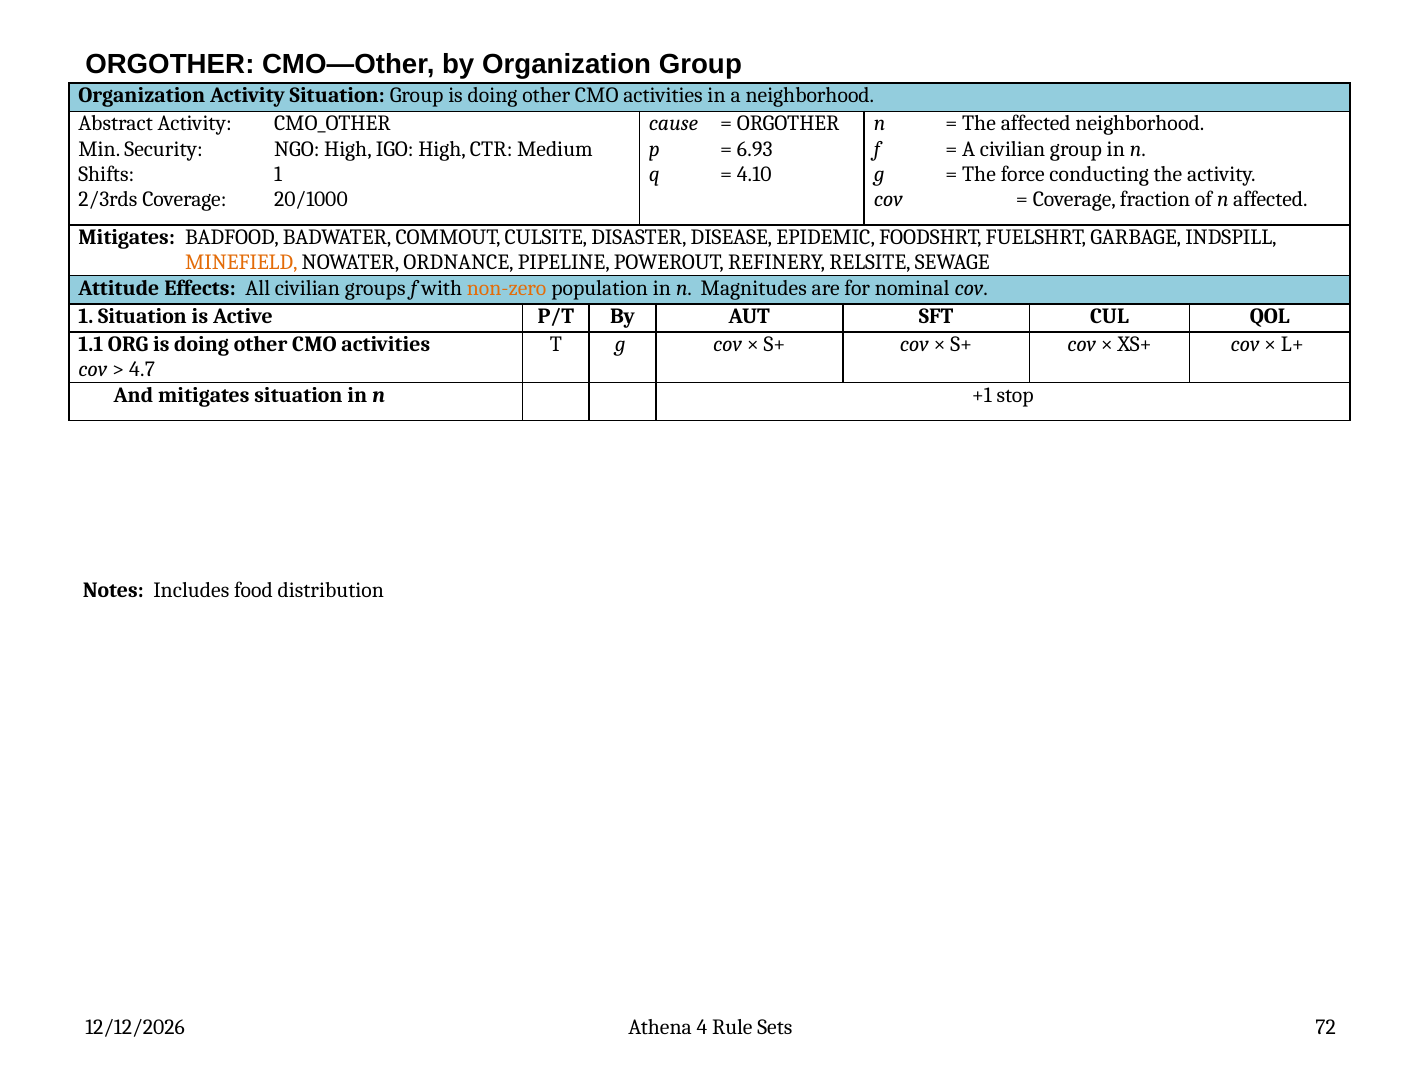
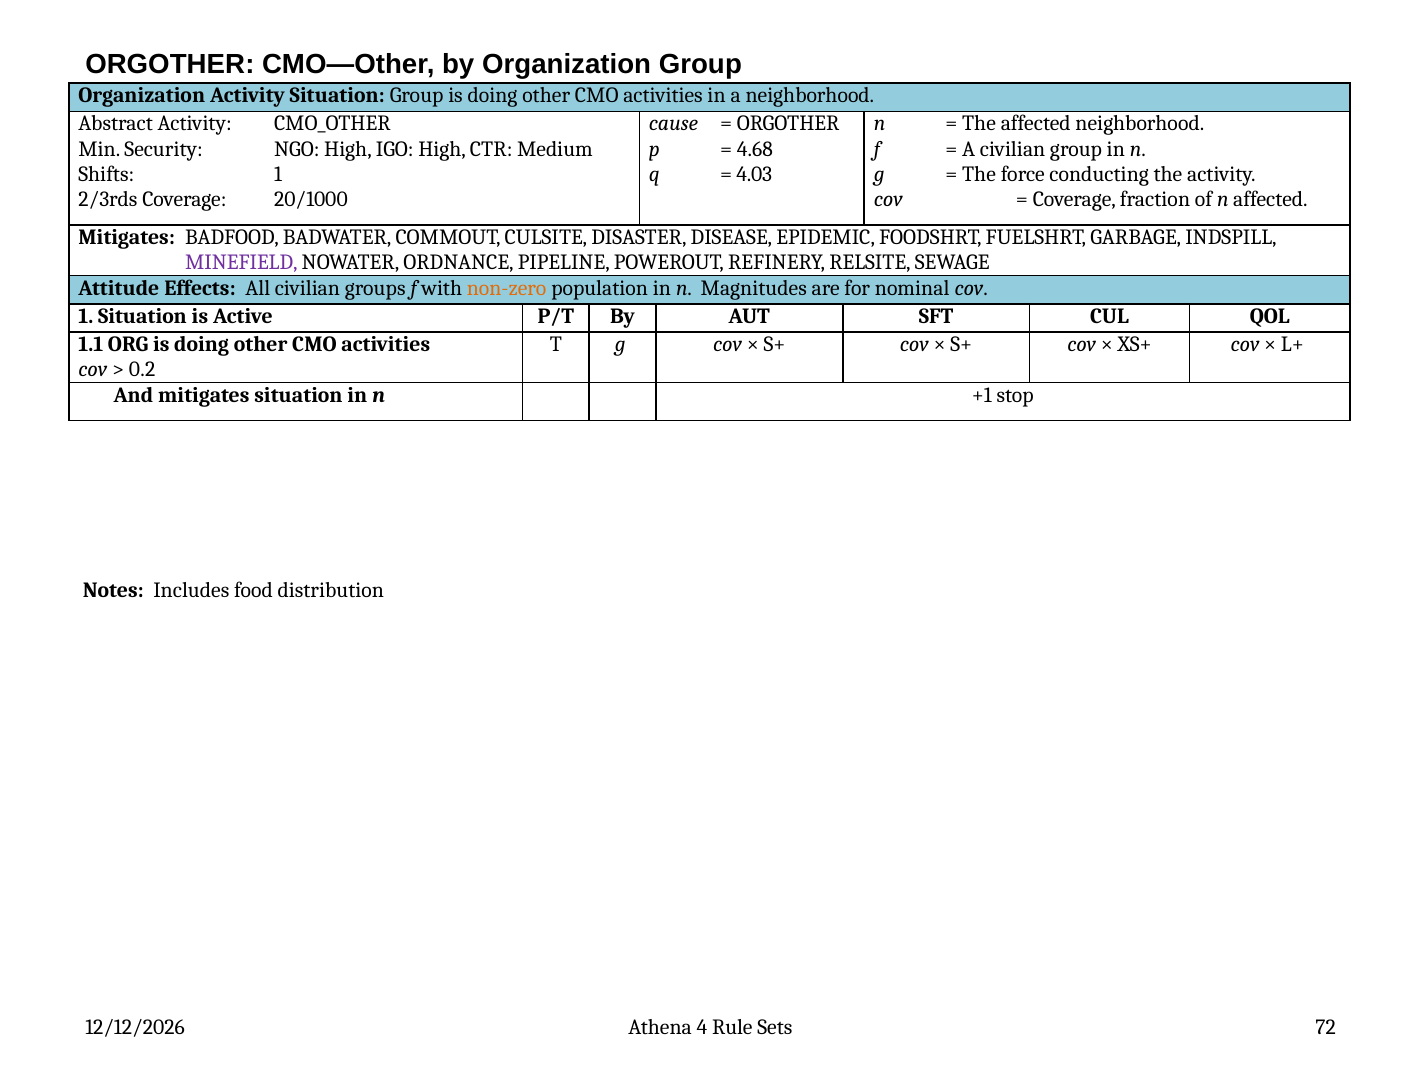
6.93: 6.93 -> 4.68
4.10: 4.10 -> 4.03
MINEFIELD colour: orange -> purple
4.7: 4.7 -> 0.2
